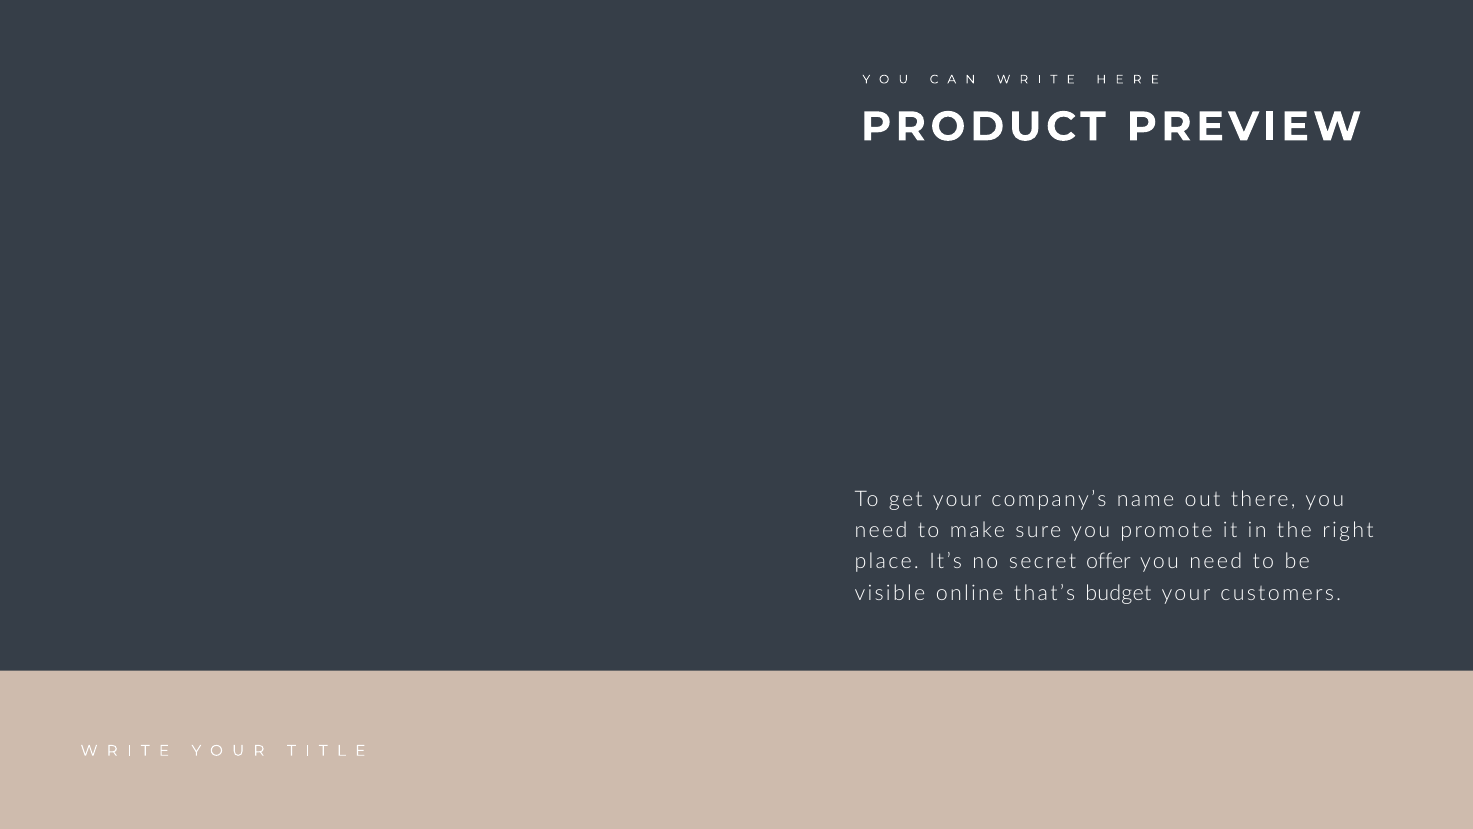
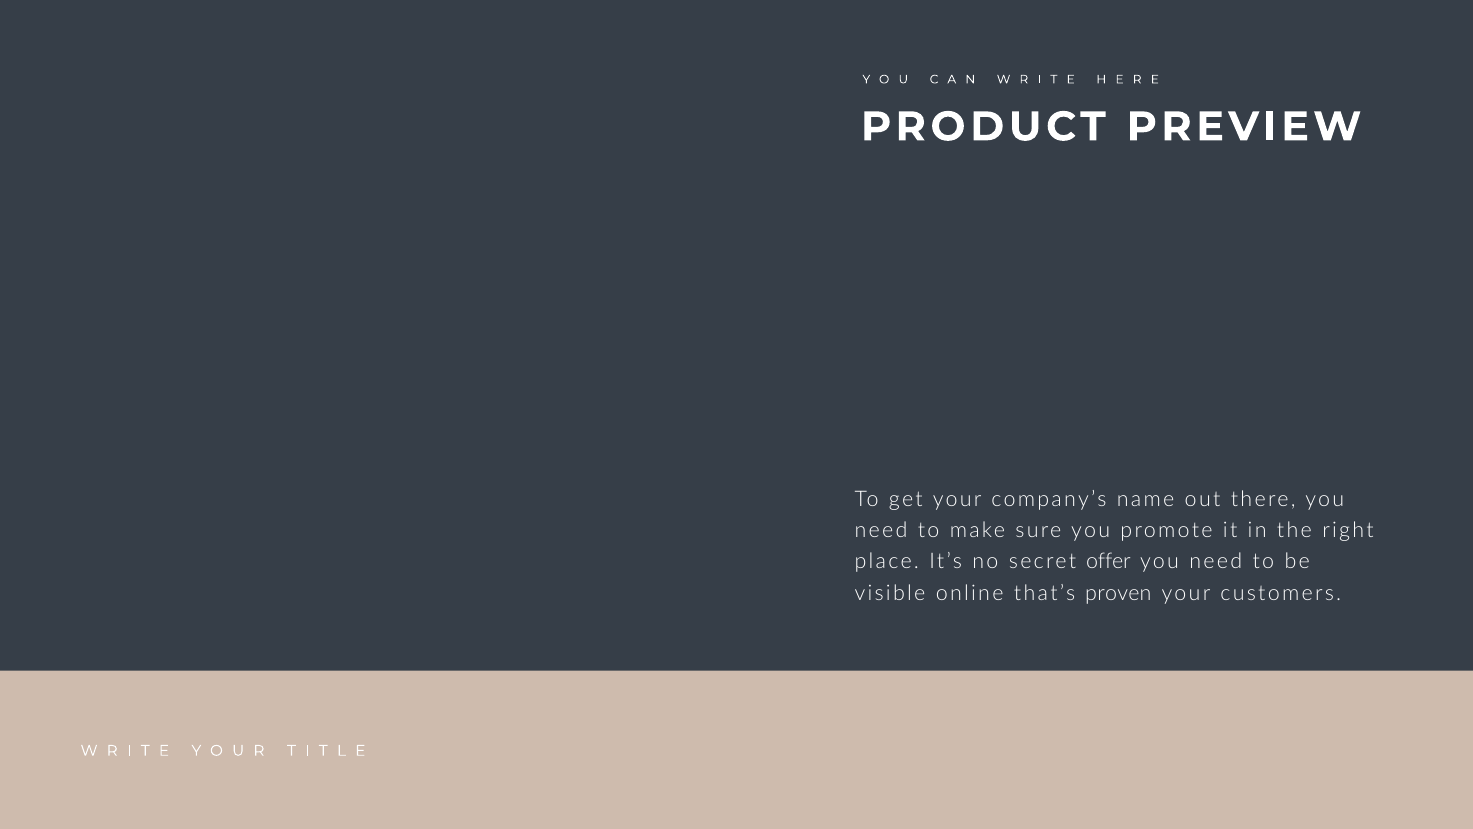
budget: budget -> proven
